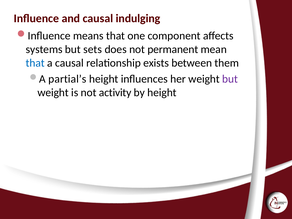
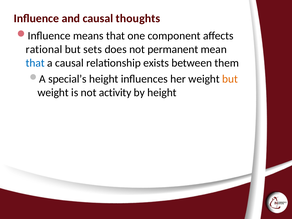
indulging: indulging -> thoughts
systems: systems -> rational
partial’s: partial’s -> special’s
but at (230, 79) colour: purple -> orange
